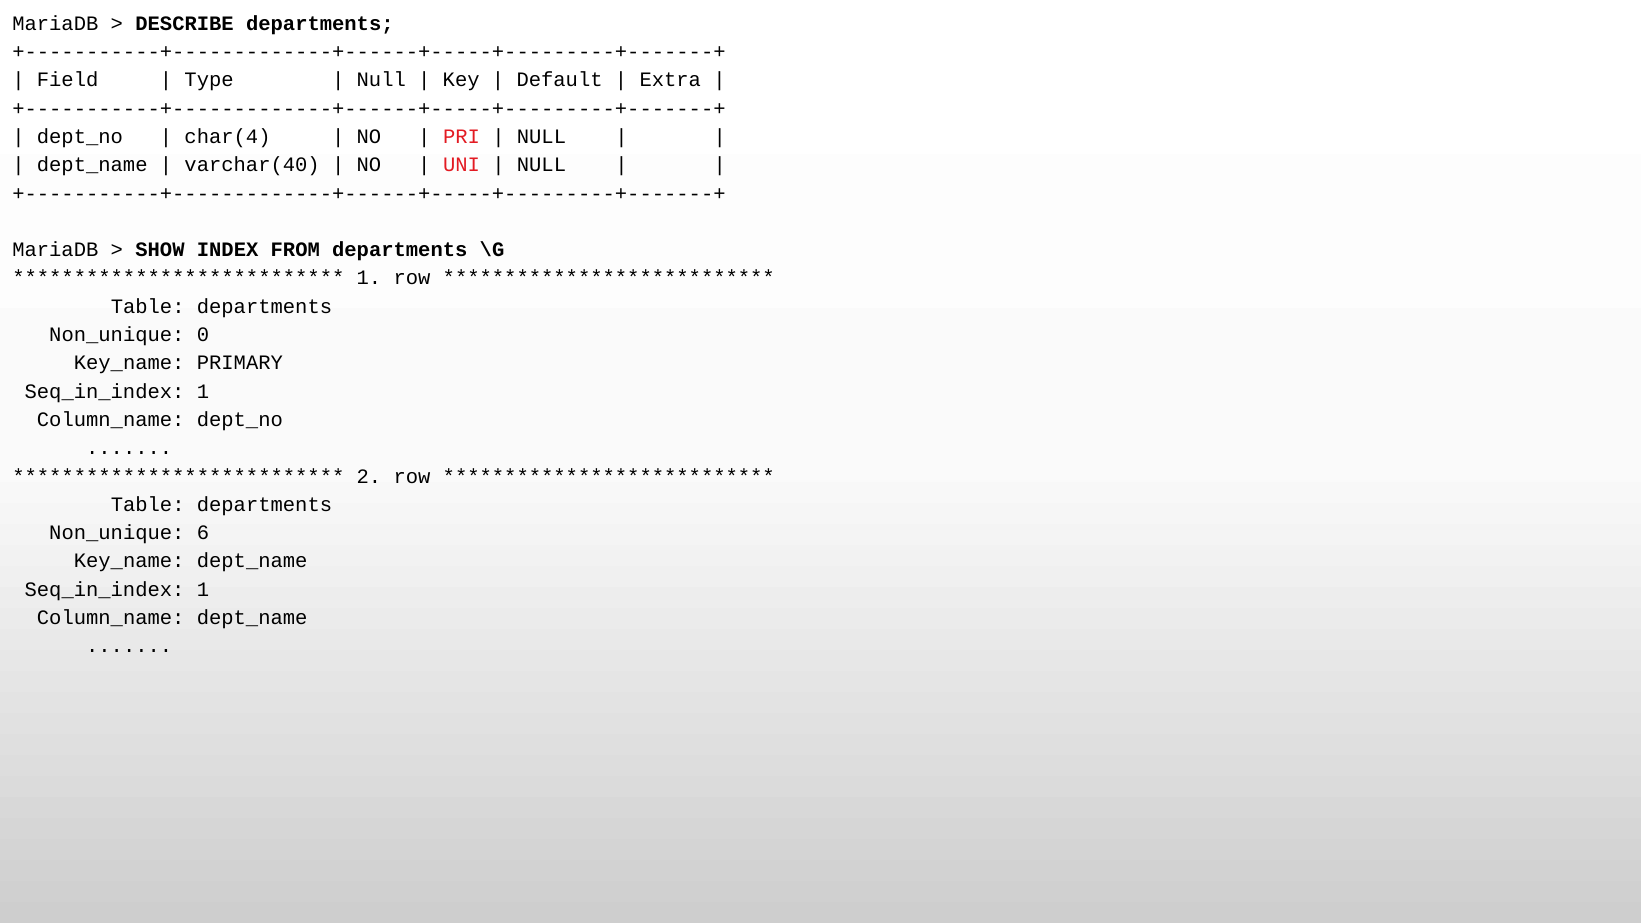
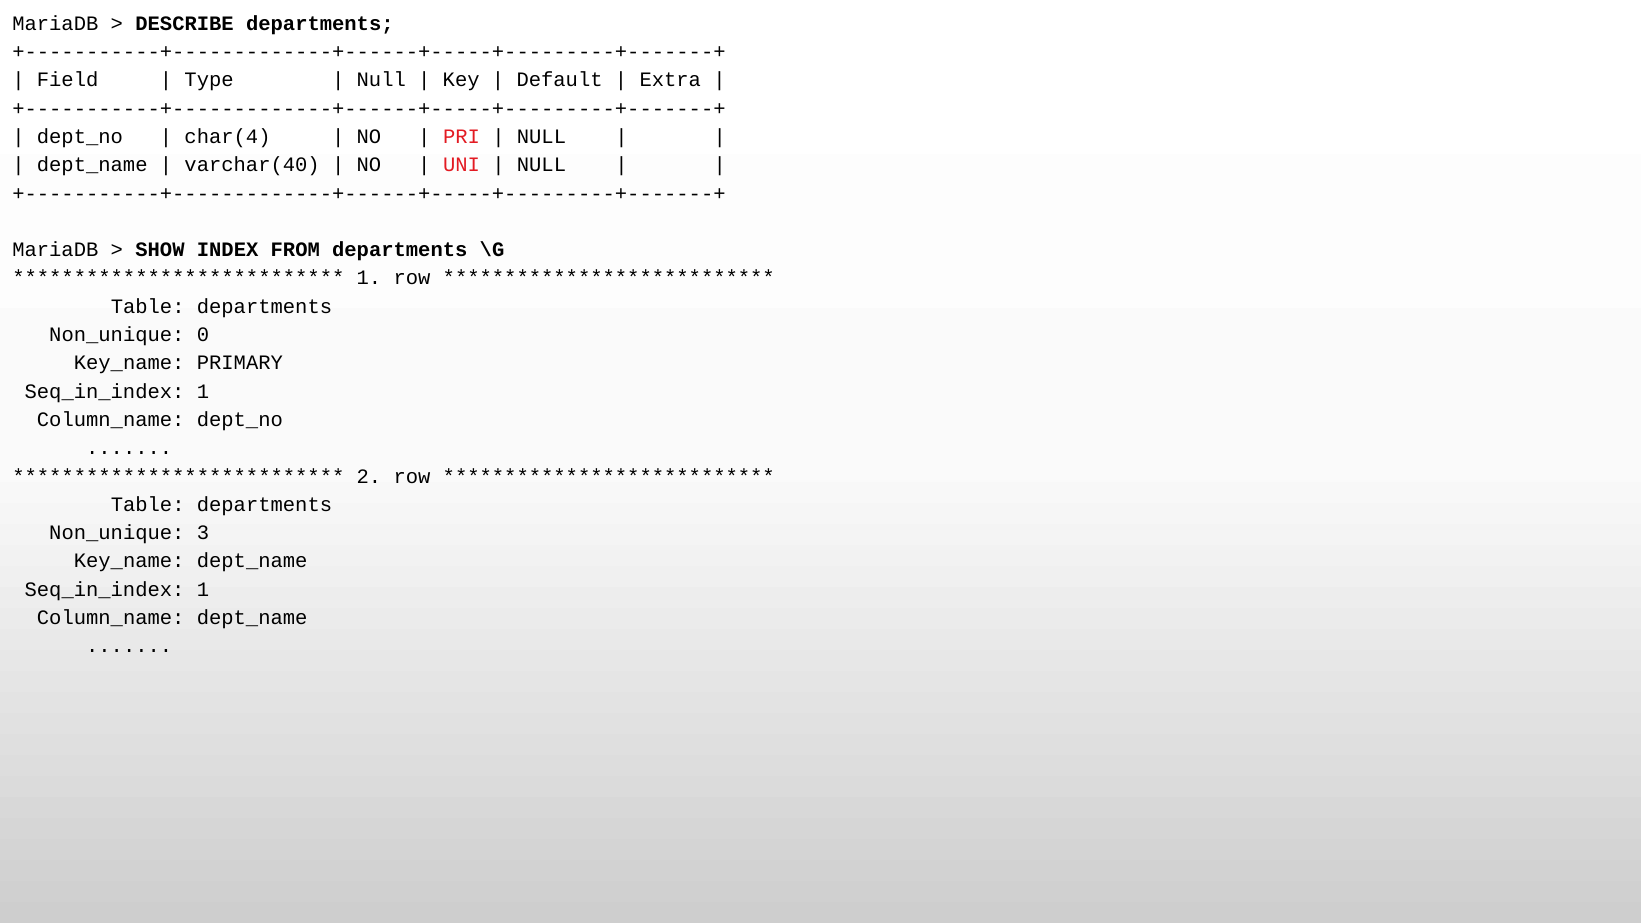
6: 6 -> 3
